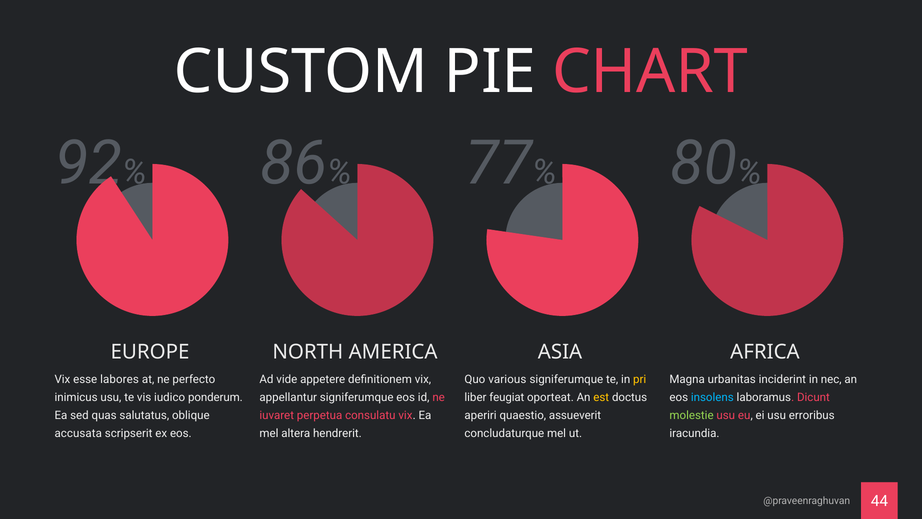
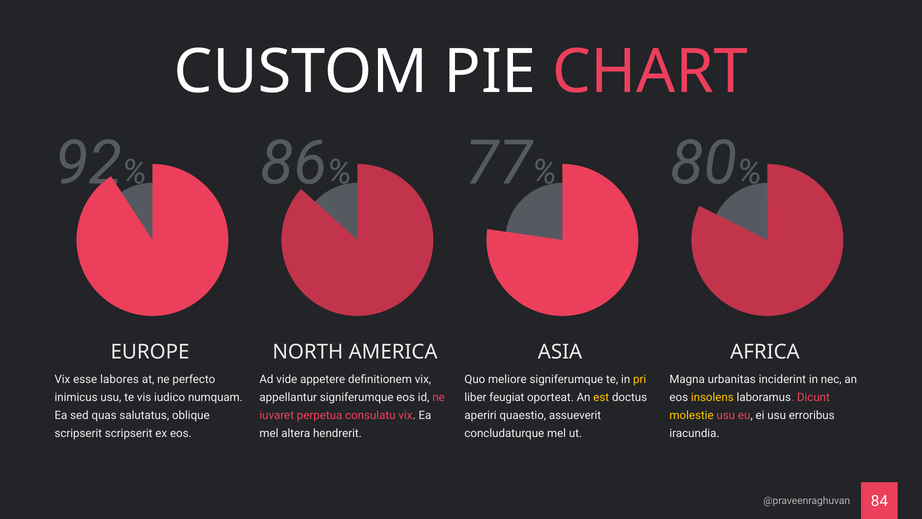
various: various -> meliore
ponderum: ponderum -> numquam
insolens colour: light blue -> yellow
molestie colour: light green -> yellow
accusata at (78, 433): accusata -> scripserit
44: 44 -> 84
